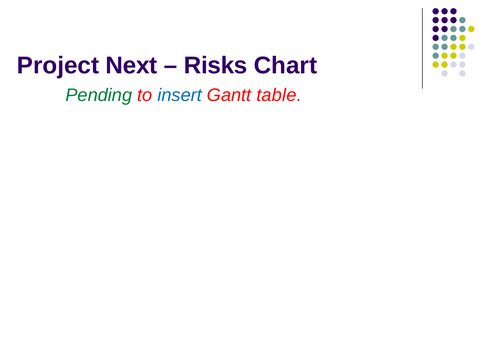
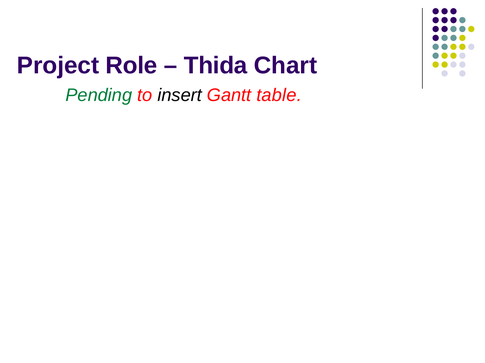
Next: Next -> Role
Risks: Risks -> Thida
insert colour: blue -> black
